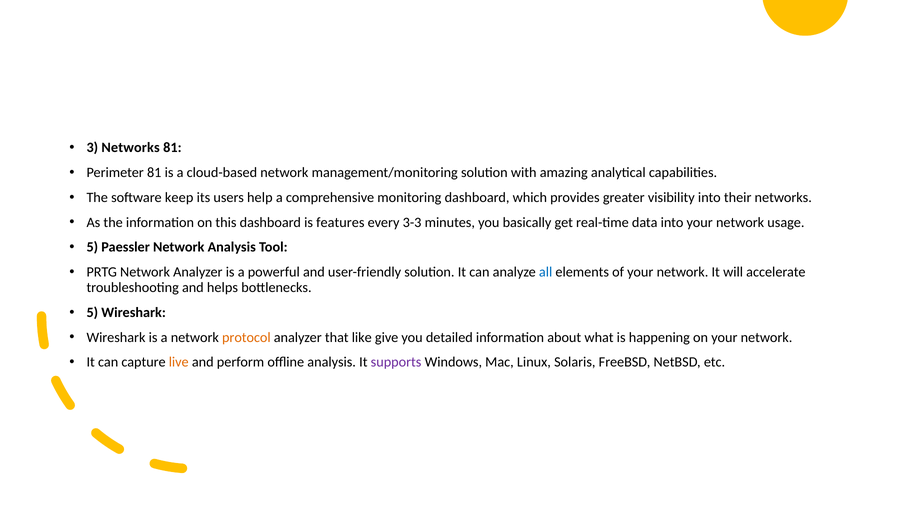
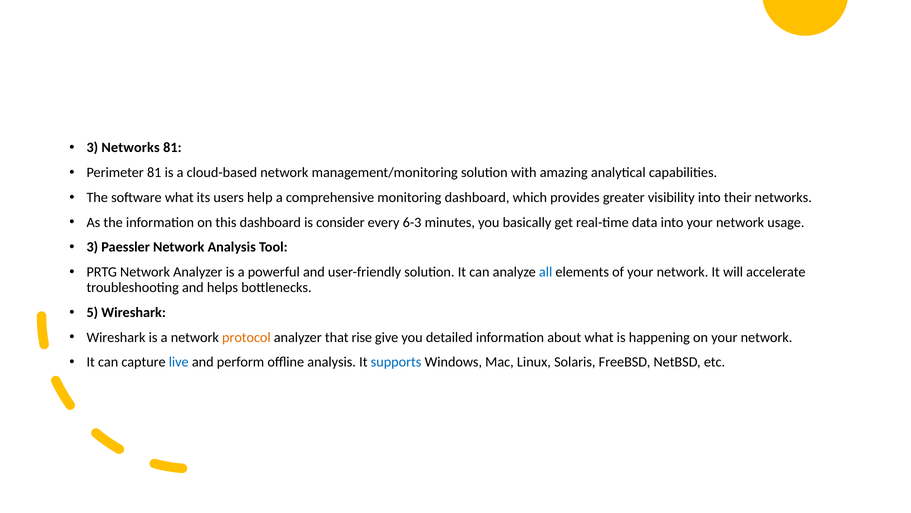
software keep: keep -> what
features: features -> consider
3-3: 3-3 -> 6-3
5 at (92, 247): 5 -> 3
like: like -> rise
live colour: orange -> blue
supports colour: purple -> blue
